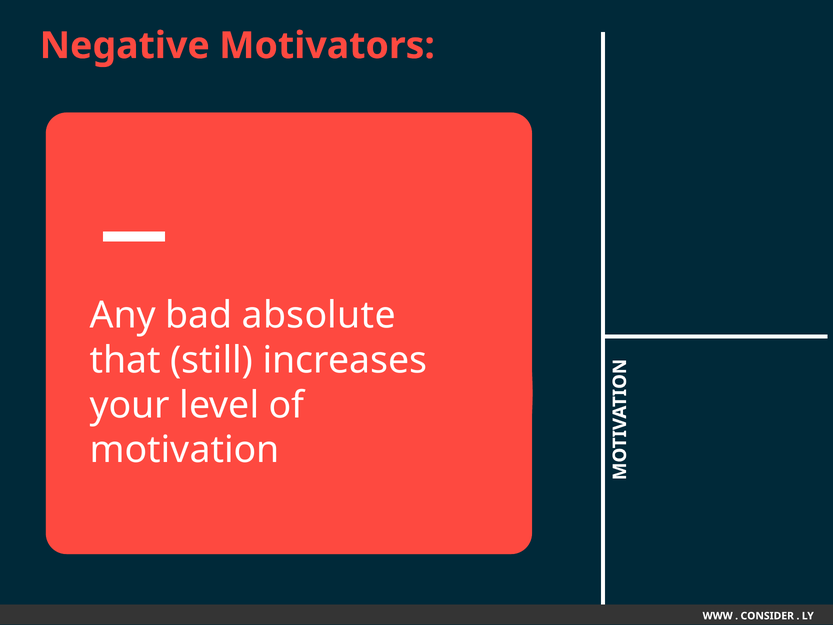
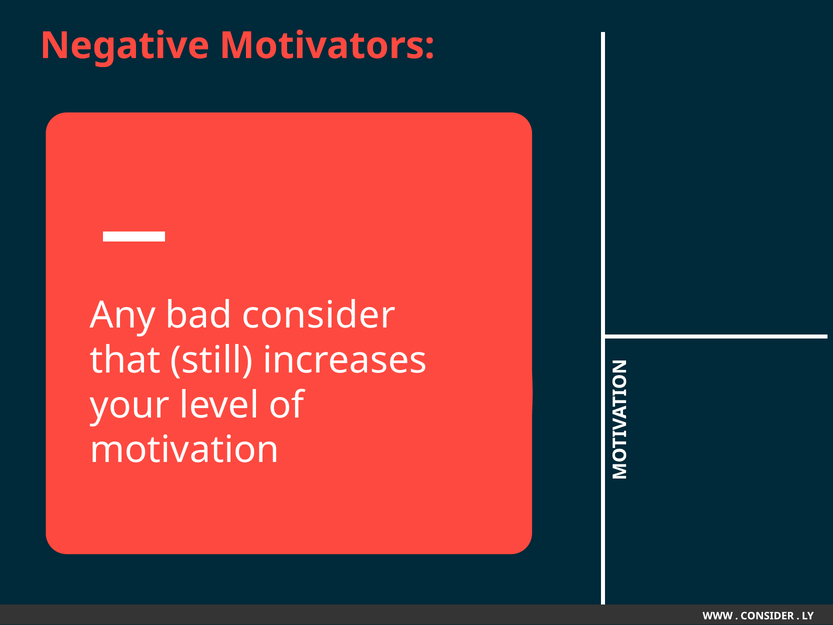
bad absolute: absolute -> consider
